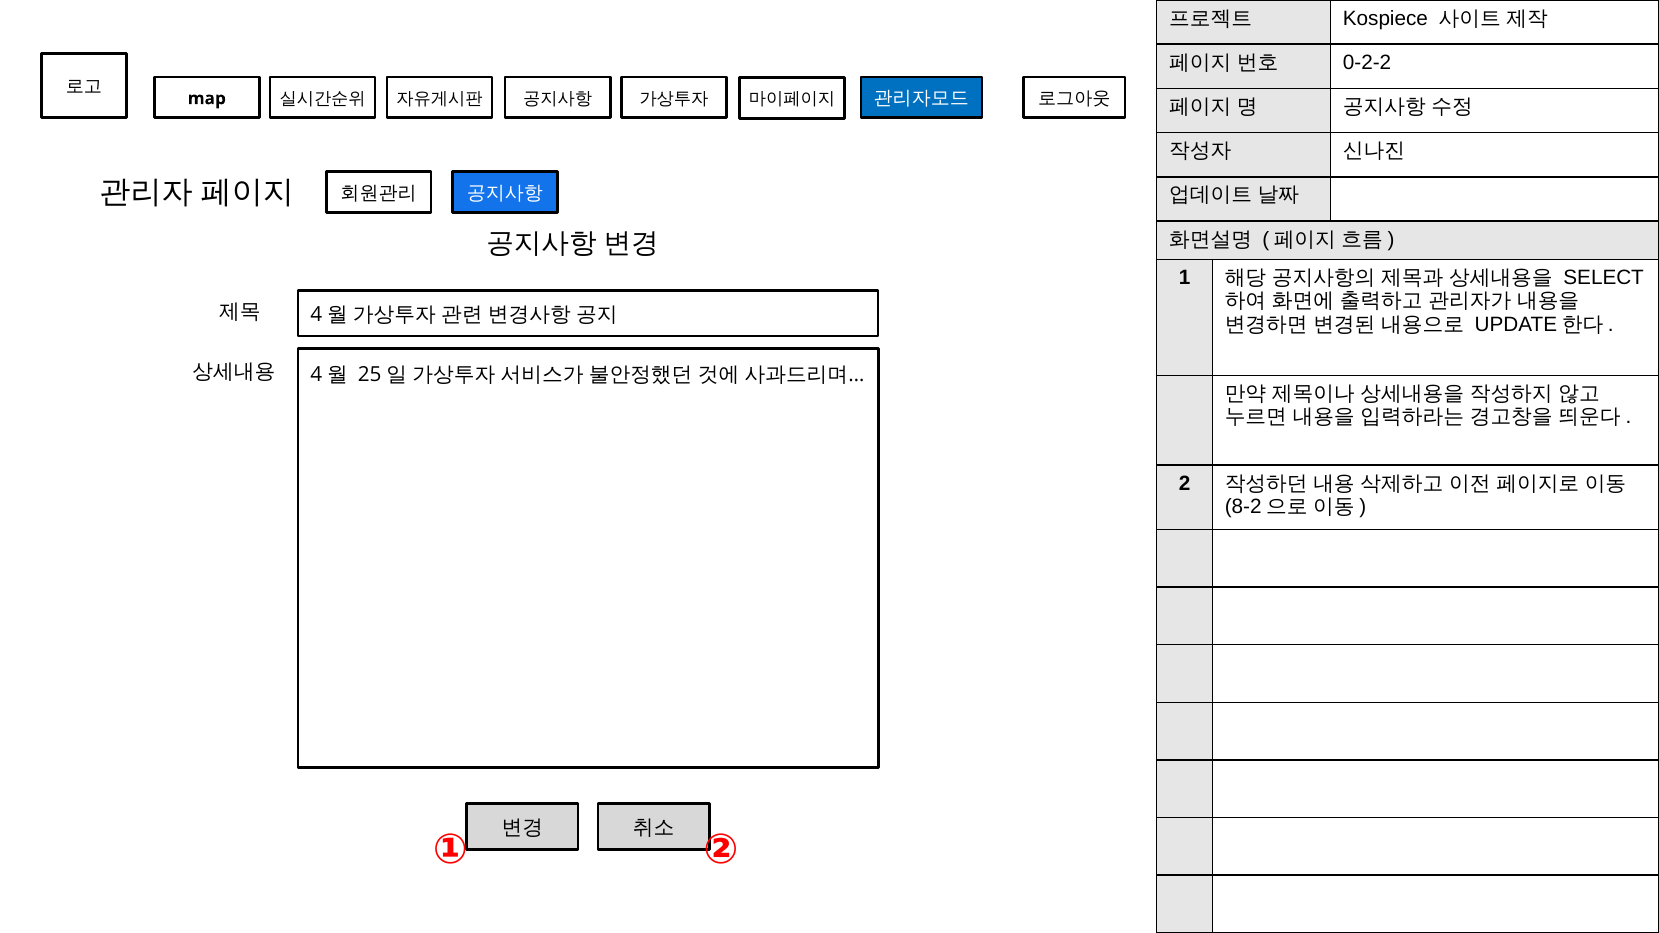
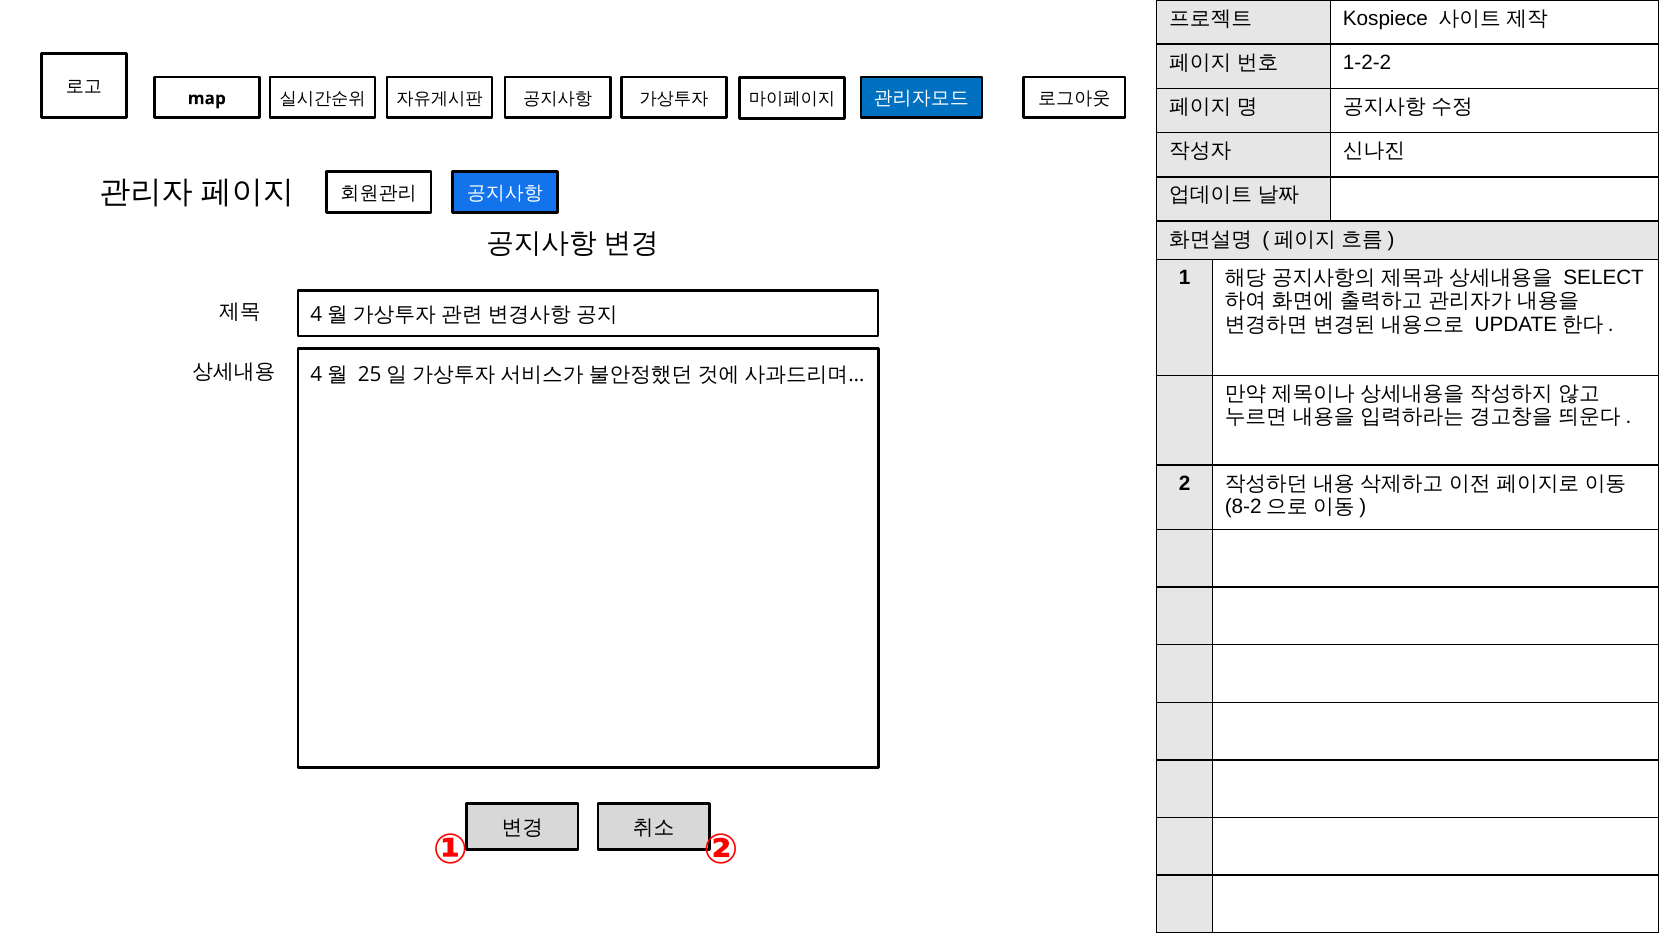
0-2-2: 0-2-2 -> 1-2-2
